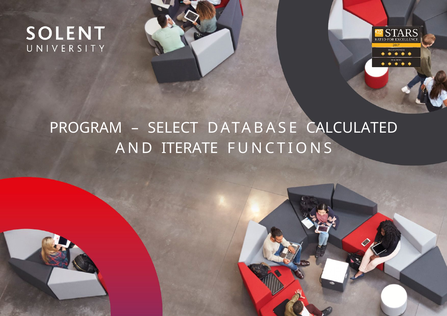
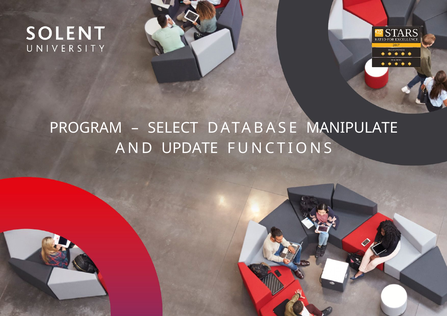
CALCULATED: CALCULATED -> MANIPULATE
ITERATE: ITERATE -> UPDATE
